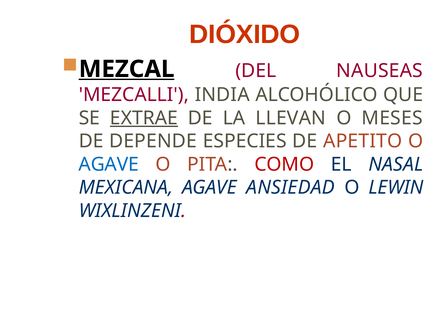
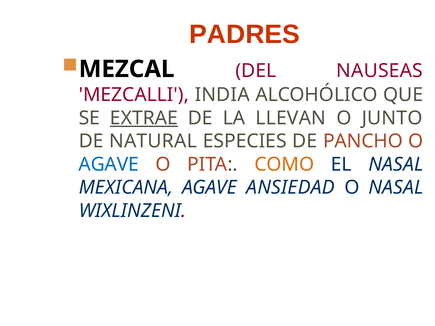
DIÓXIDO: DIÓXIDO -> PADRES
MEZCAL underline: present -> none
MESES: MESES -> JUNTO
DEPENDE: DEPENDE -> NATURAL
APETITO: APETITO -> PANCHO
COMO colour: red -> orange
O LEWIN: LEWIN -> NASAL
